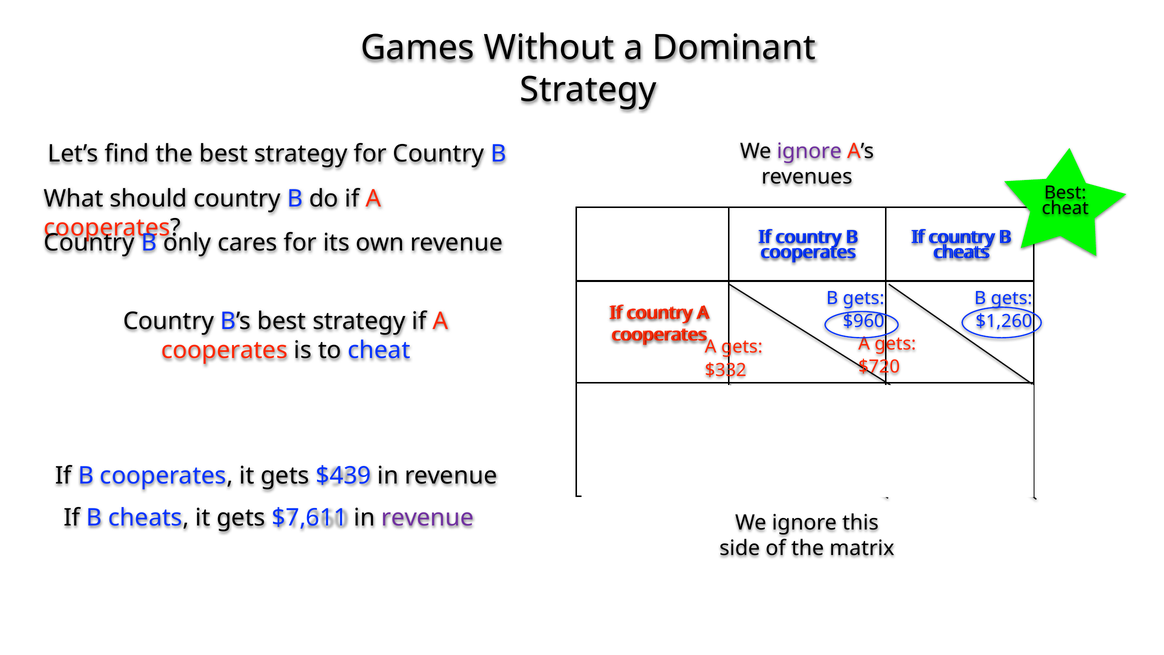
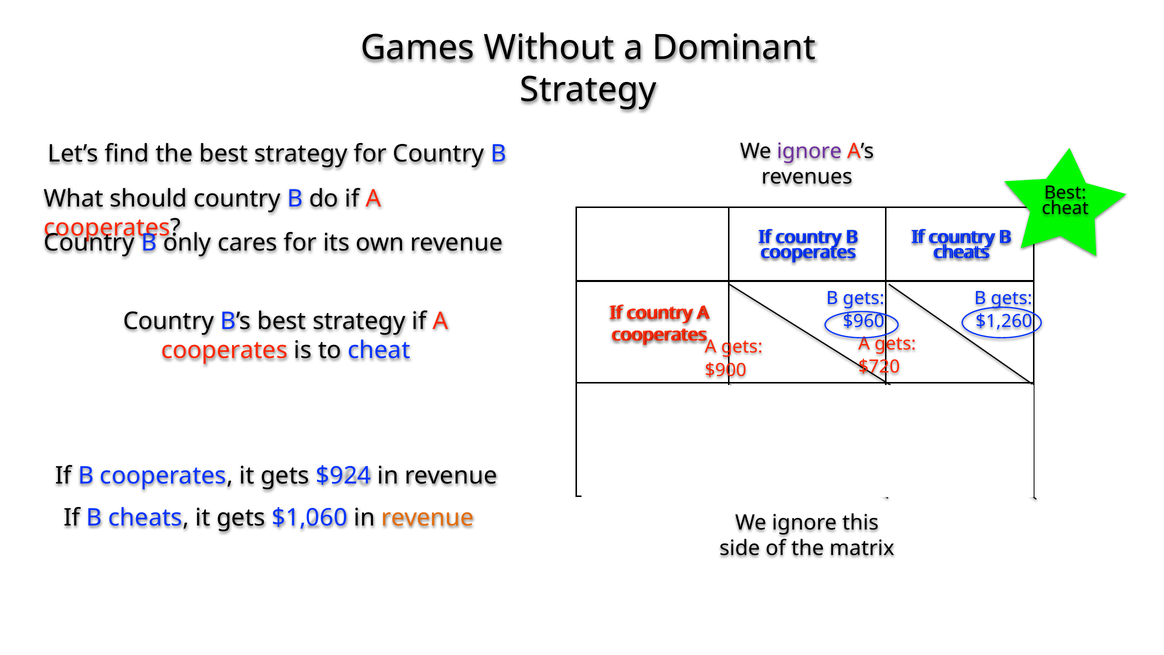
$332: $332 -> $900
$439: $439 -> $924
$7,611: $7,611 -> $1,060
revenue at (428, 517) colour: purple -> orange
